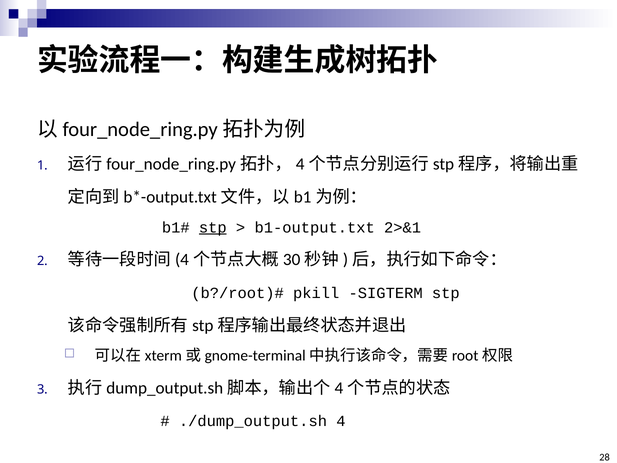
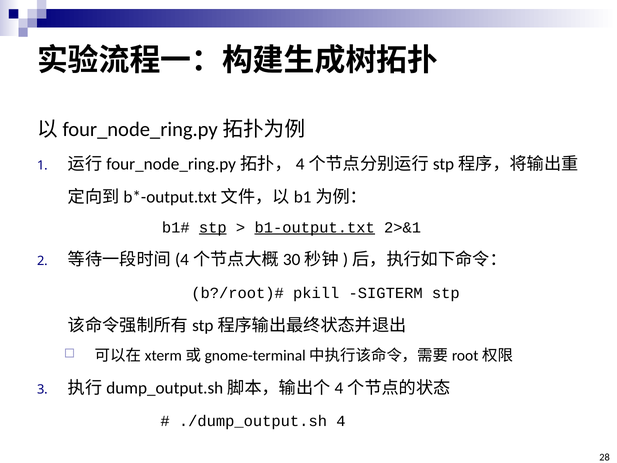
b1-output.txt underline: none -> present
